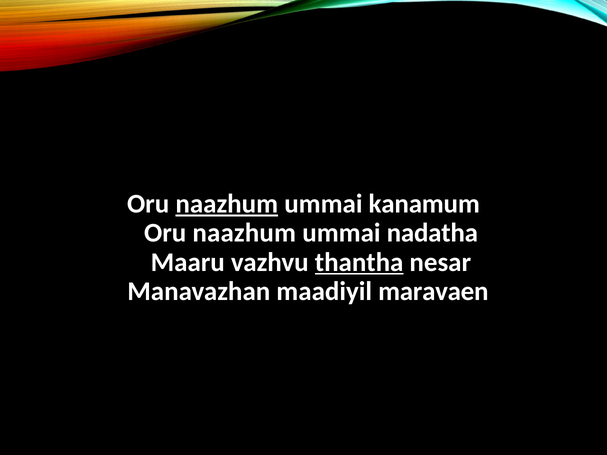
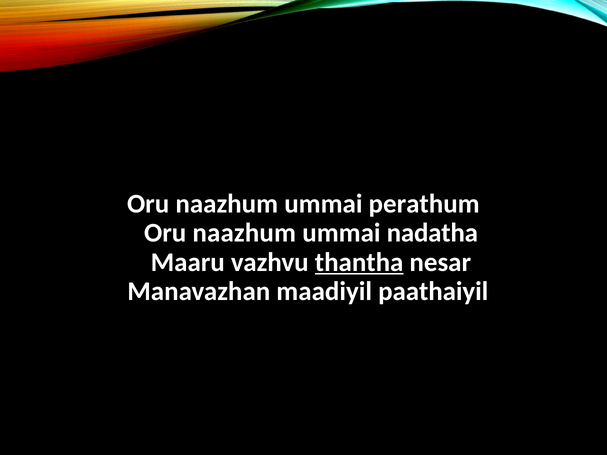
naazhum at (227, 204) underline: present -> none
kanamum: kanamum -> perathum
maravaen: maravaen -> paathaiyil
